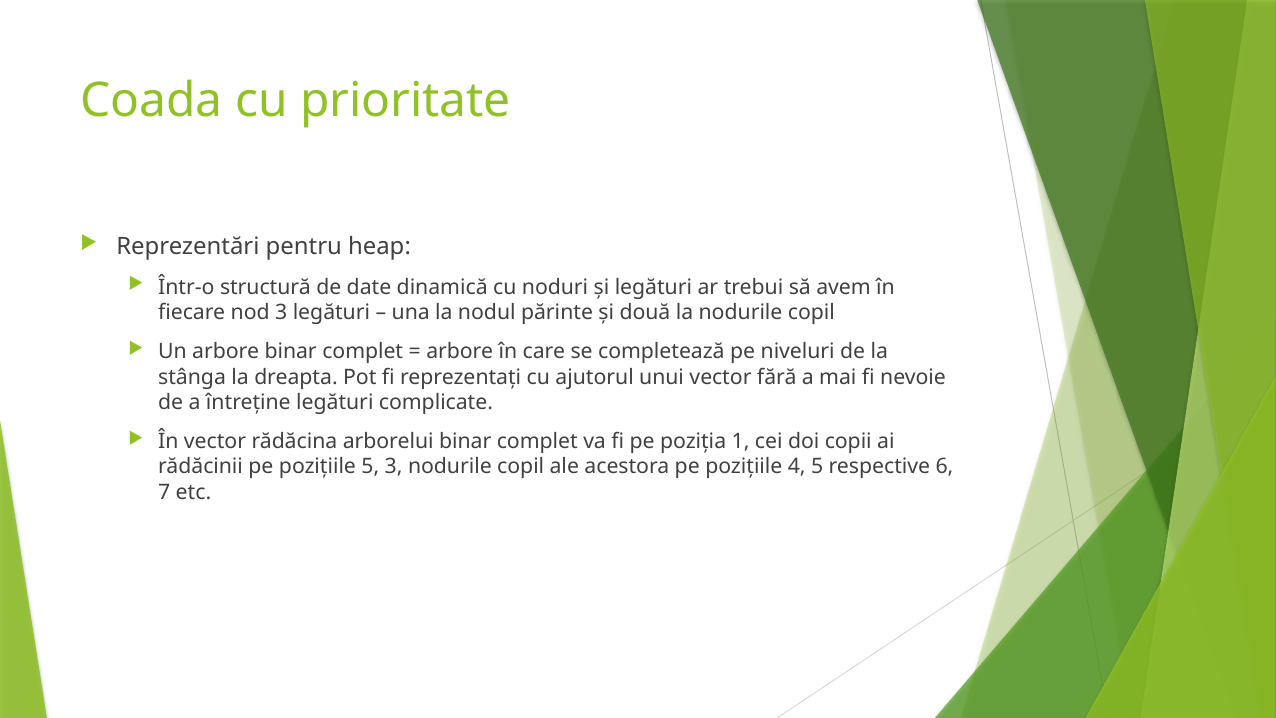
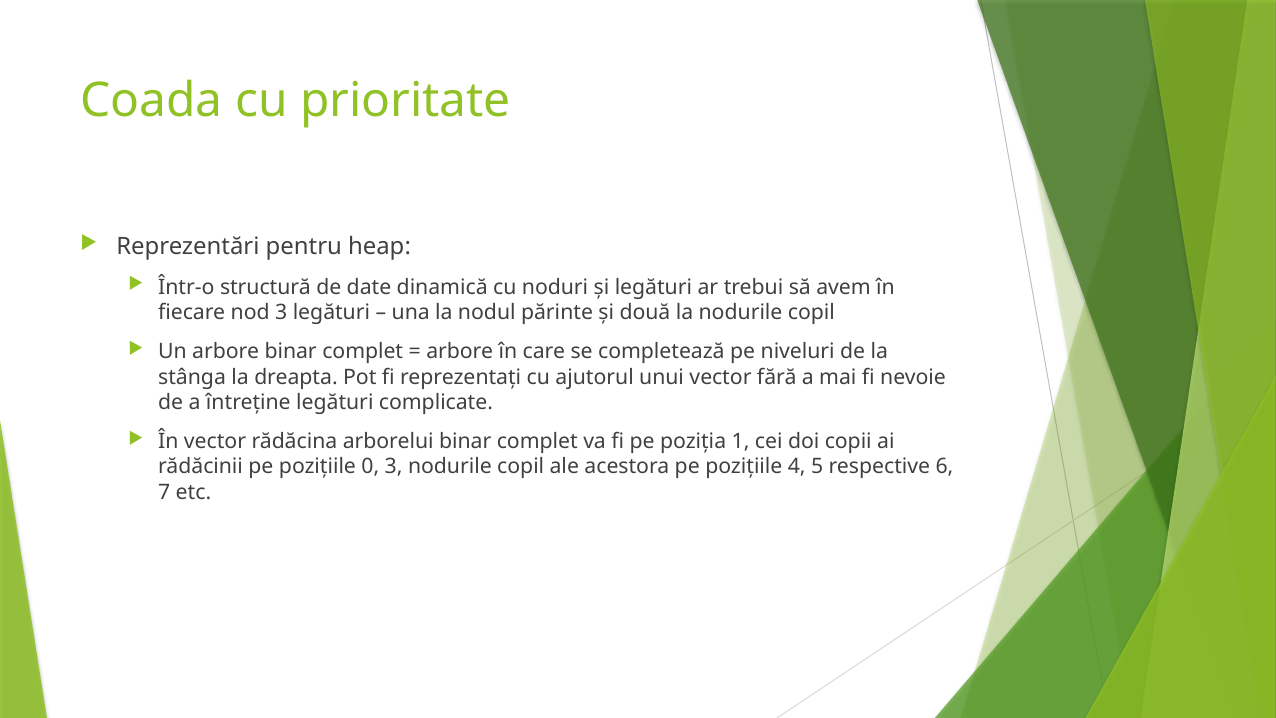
pozițiile 5: 5 -> 0
